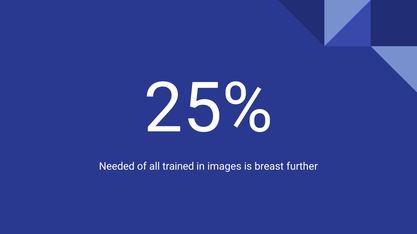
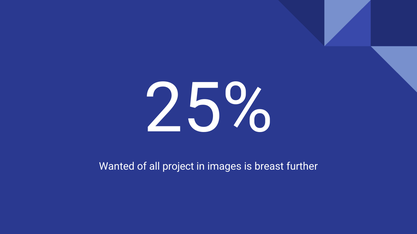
Needed: Needed -> Wanted
trained: trained -> project
